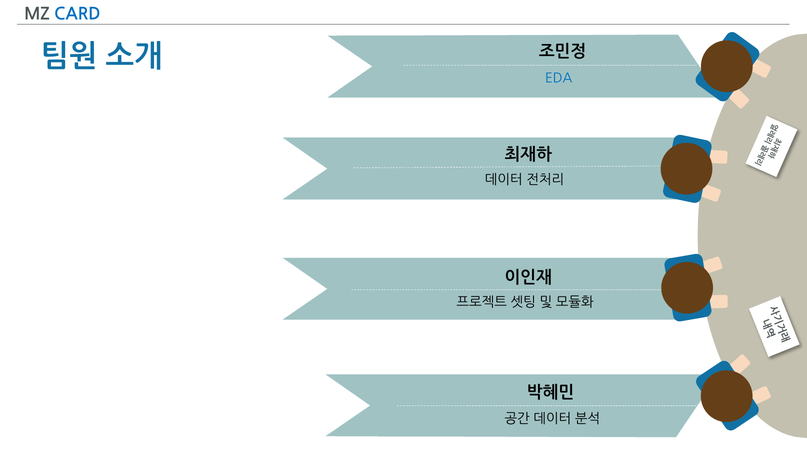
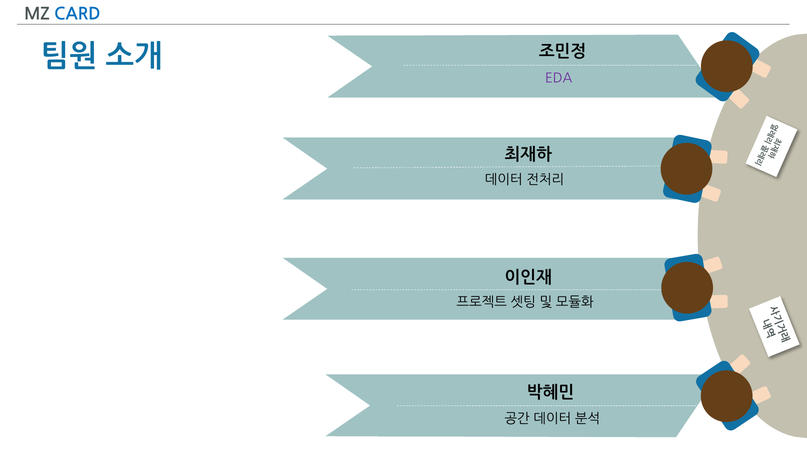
EDA colour: blue -> purple
